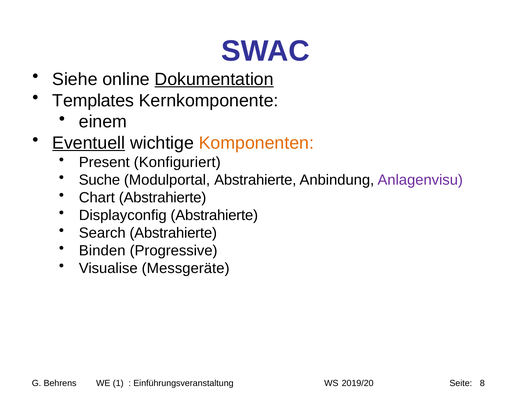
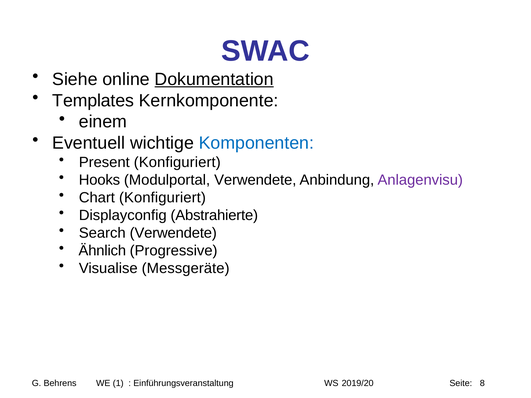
Eventuell underline: present -> none
Komponenten colour: orange -> blue
Suche: Suche -> Hooks
Modulportal Abstrahierte: Abstrahierte -> Verwendete
Chart Abstrahierte: Abstrahierte -> Konfiguriert
Search Abstrahierte: Abstrahierte -> Verwendete
Binden: Binden -> Ähnlich
